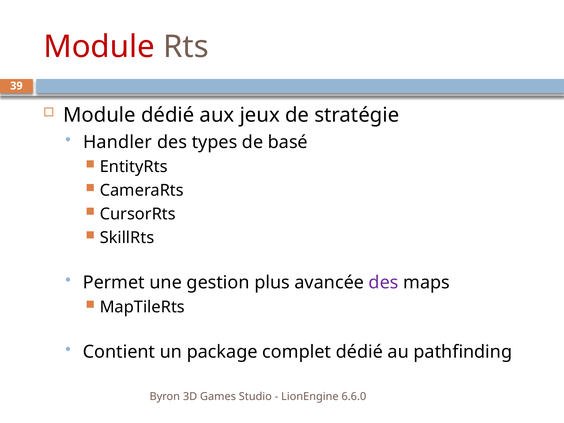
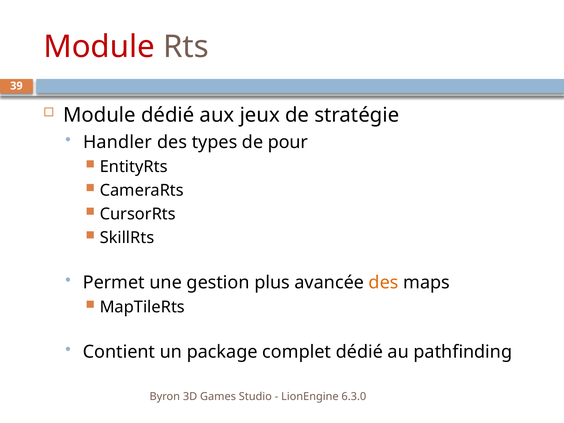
basé: basé -> pour
des at (384, 283) colour: purple -> orange
6.6.0: 6.6.0 -> 6.3.0
